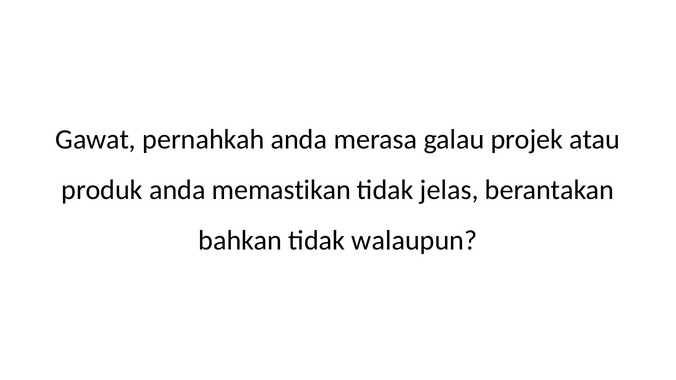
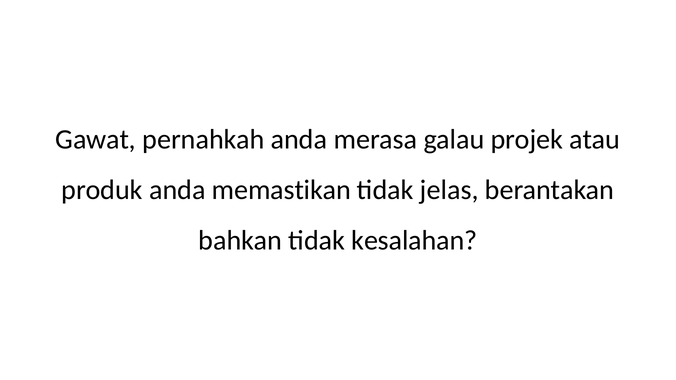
walaupun: walaupun -> kesalahan
